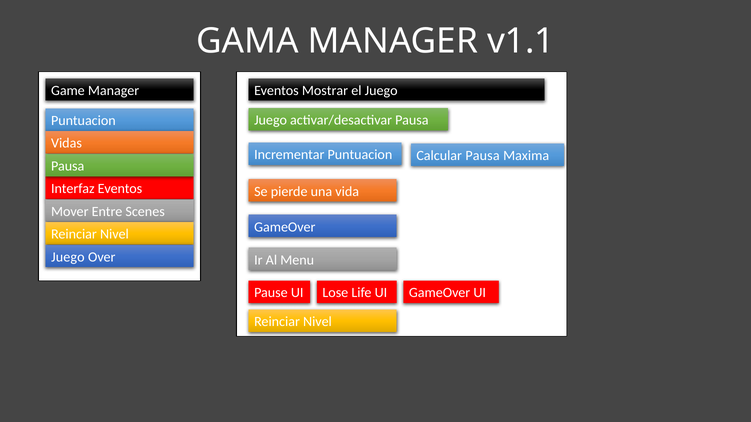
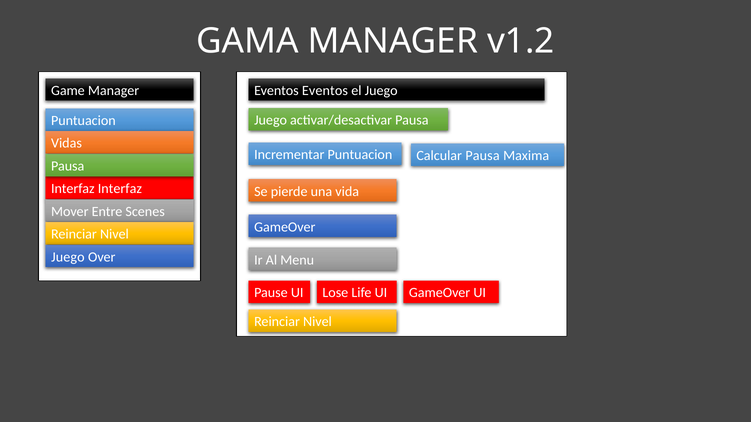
v1.1: v1.1 -> v1.2
Eventos Mostrar: Mostrar -> Eventos
Interfaz Eventos: Eventos -> Interfaz
